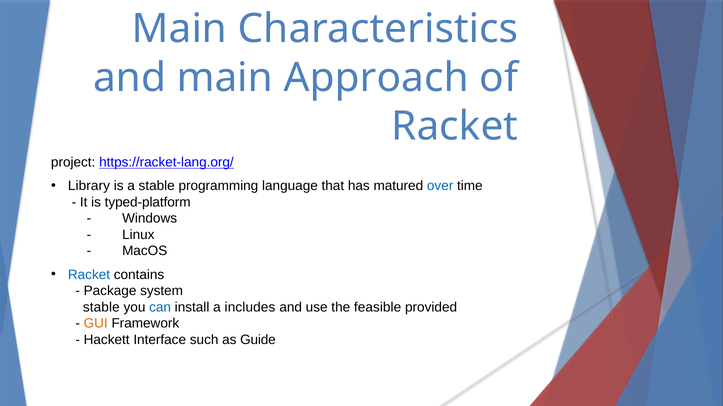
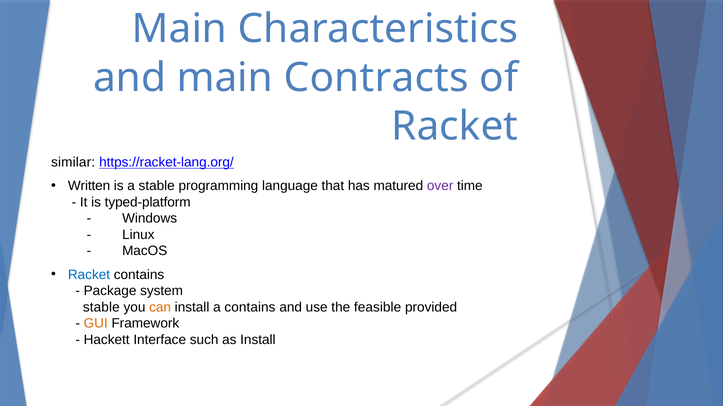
Approach: Approach -> Contracts
project: project -> similar
Library: Library -> Written
over colour: blue -> purple
can colour: blue -> orange
a includes: includes -> contains
as Guide: Guide -> Install
